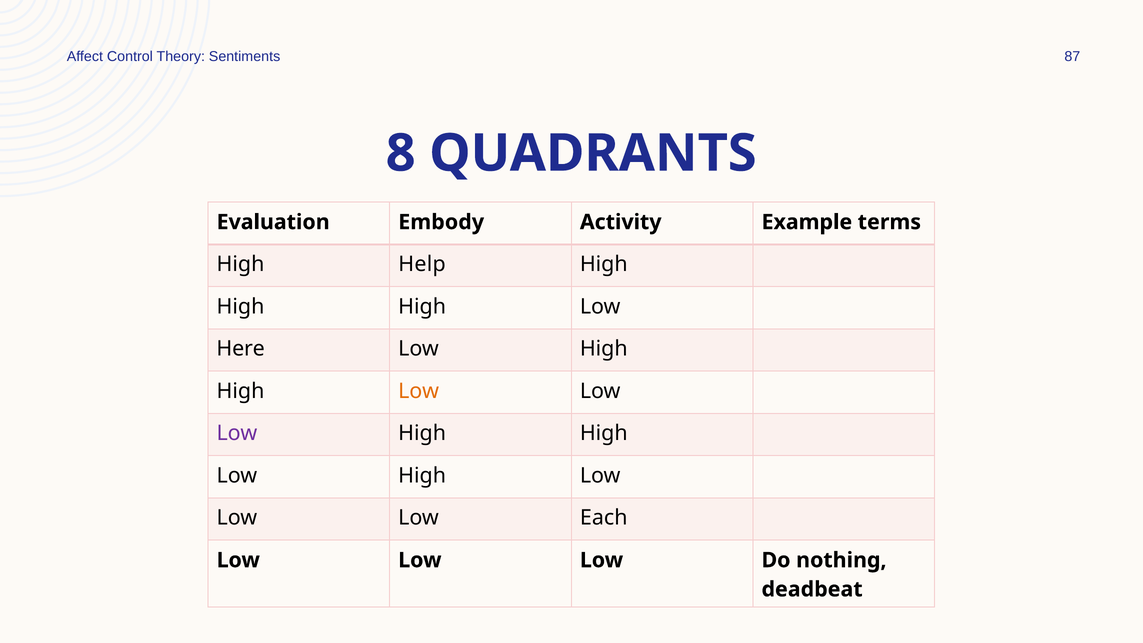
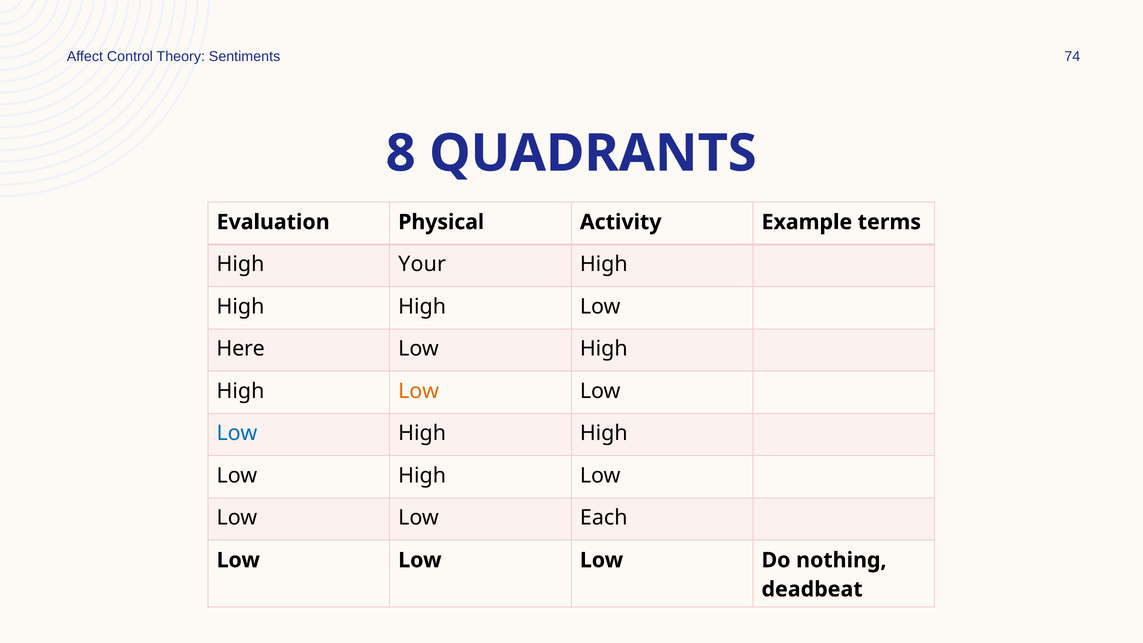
87: 87 -> 74
Embody: Embody -> Physical
Help: Help -> Your
Low at (237, 433) colour: purple -> blue
